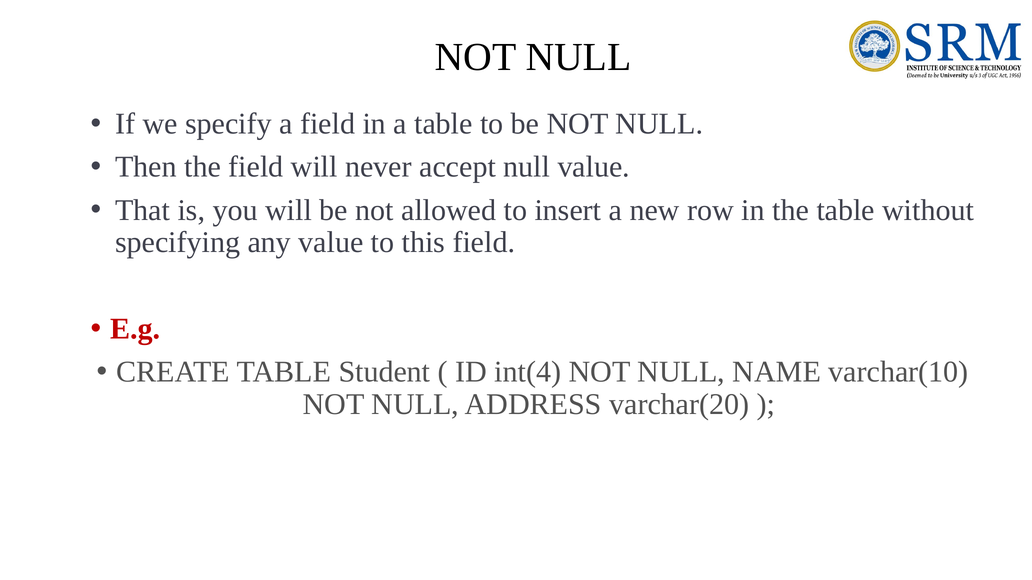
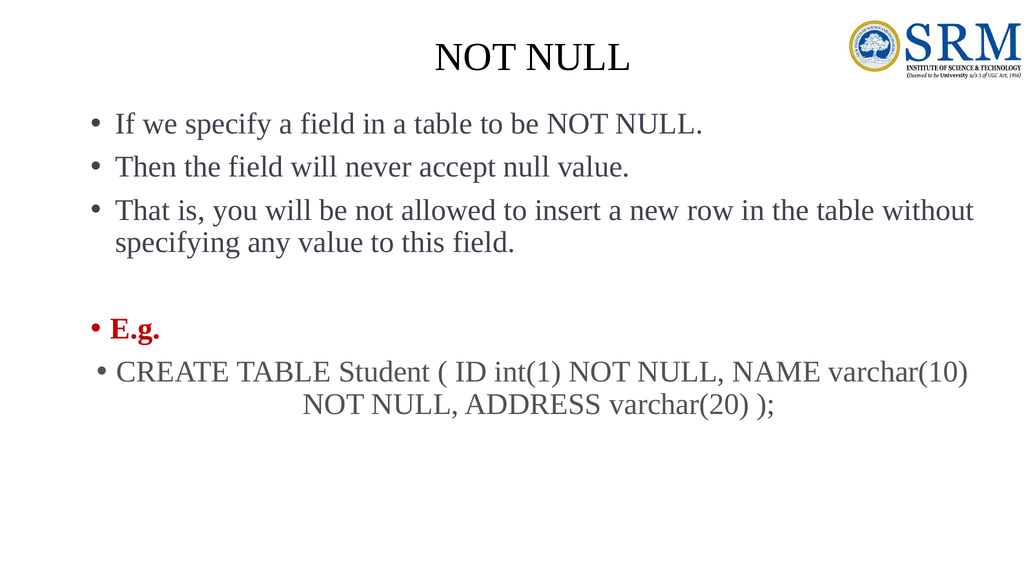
int(4: int(4 -> int(1
